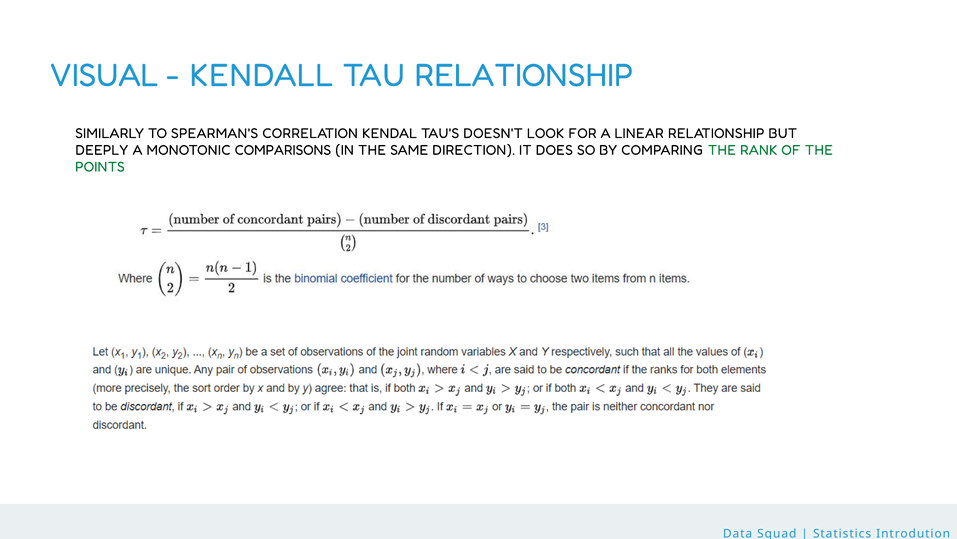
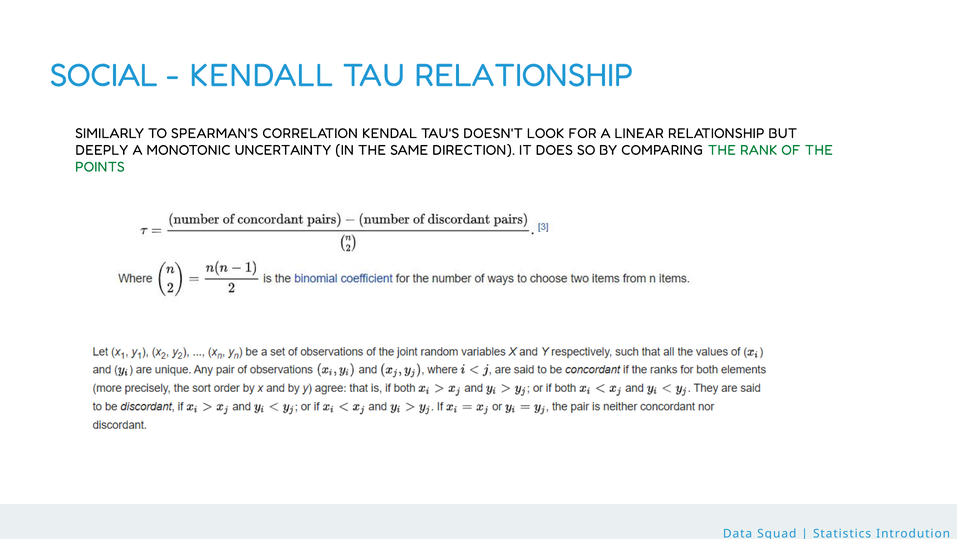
VISUAL: VISUAL -> SOCIAL
COMPARISONS: COMPARISONS -> UNCERTAINTY
